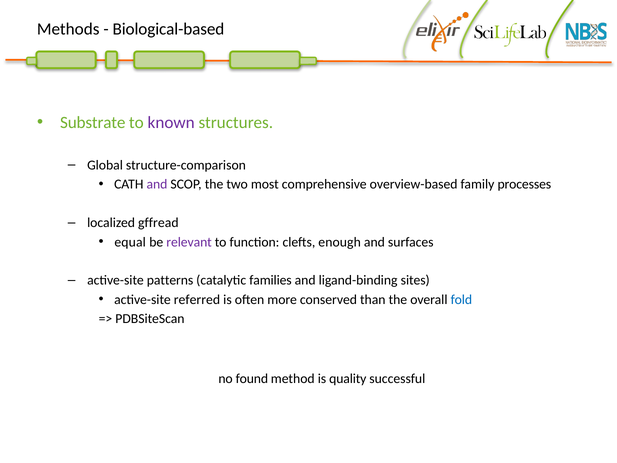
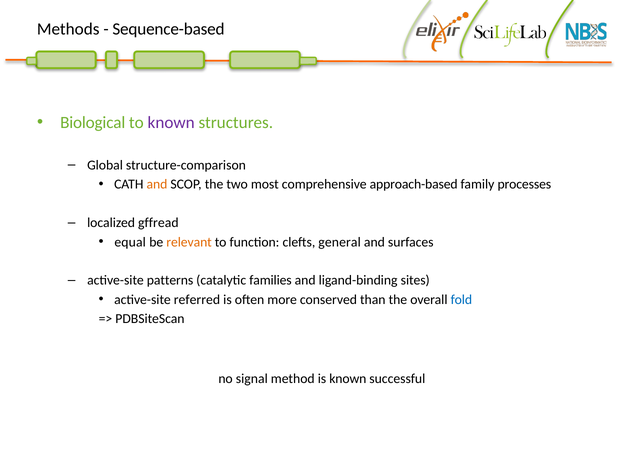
Biological-based: Biological-based -> Sequence-based
Substrate: Substrate -> Biological
and at (157, 184) colour: purple -> orange
overview-based: overview-based -> approach-based
relevant colour: purple -> orange
enough: enough -> general
found: found -> signal
is quality: quality -> known
